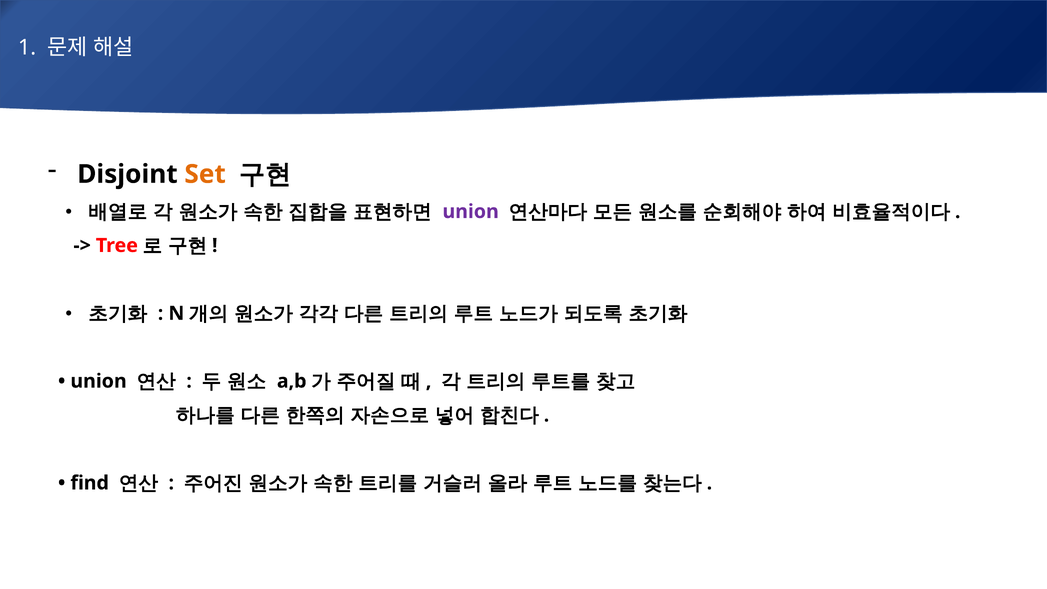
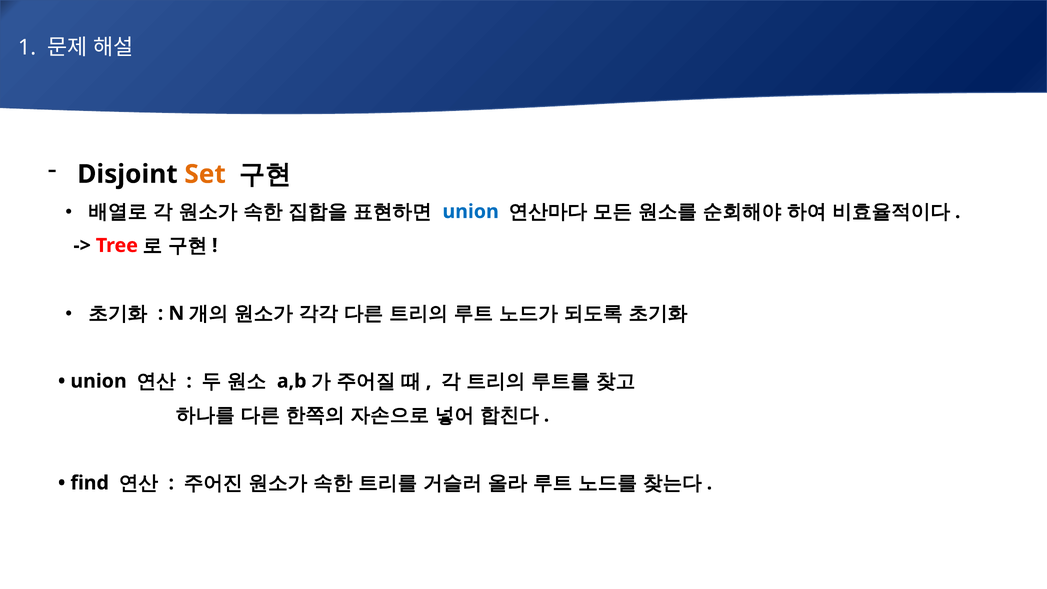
union at (471, 212) colour: purple -> blue
